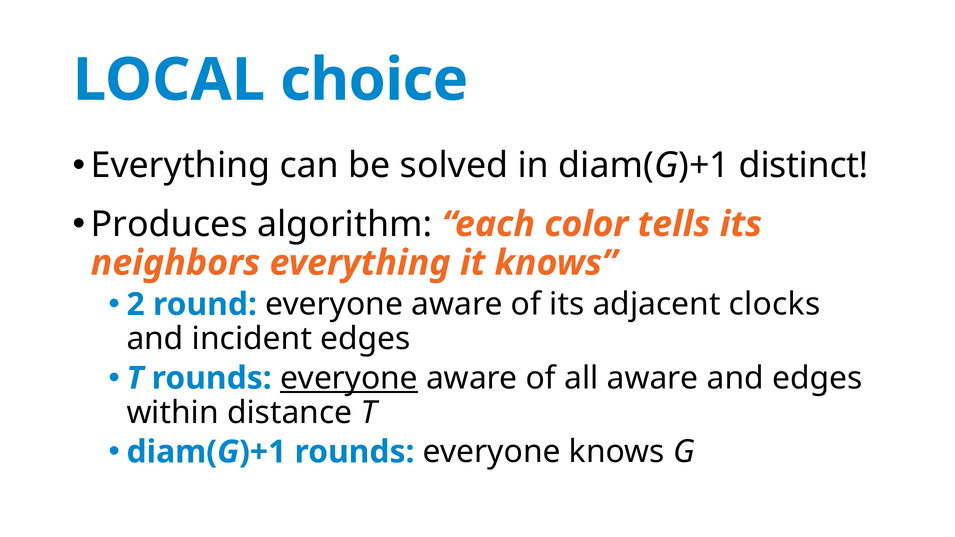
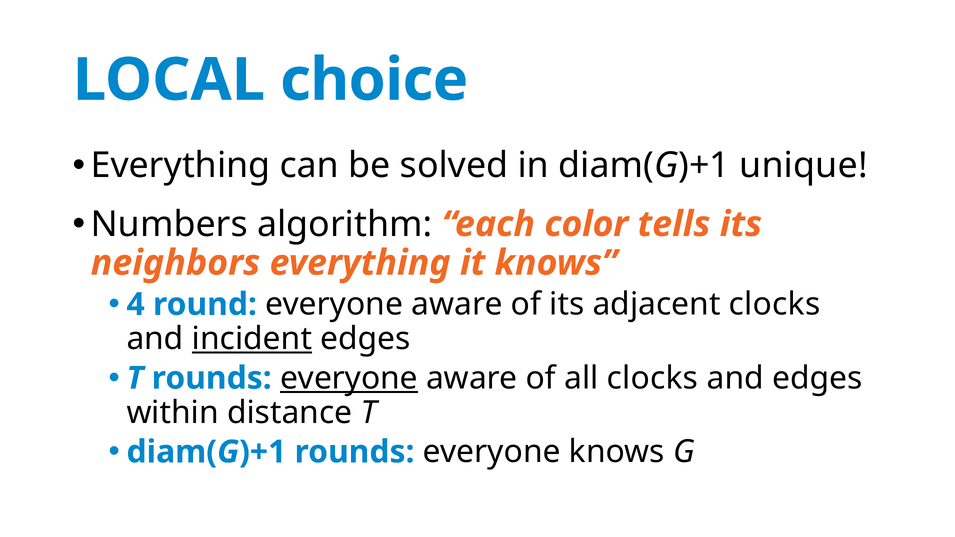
distinct: distinct -> unique
Produces: Produces -> Numbers
2: 2 -> 4
incident underline: none -> present
all aware: aware -> clocks
